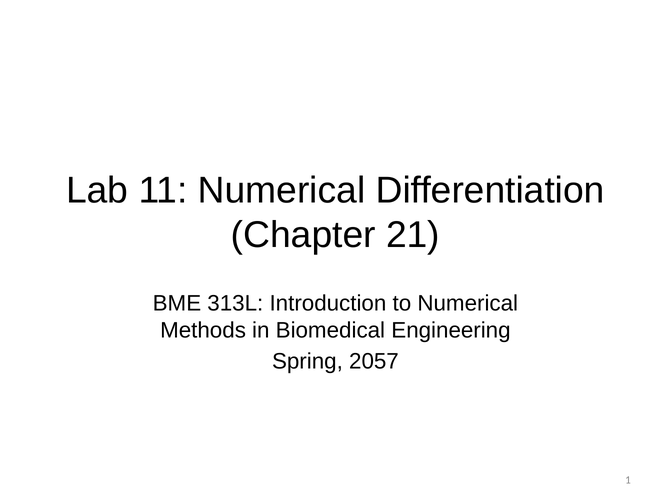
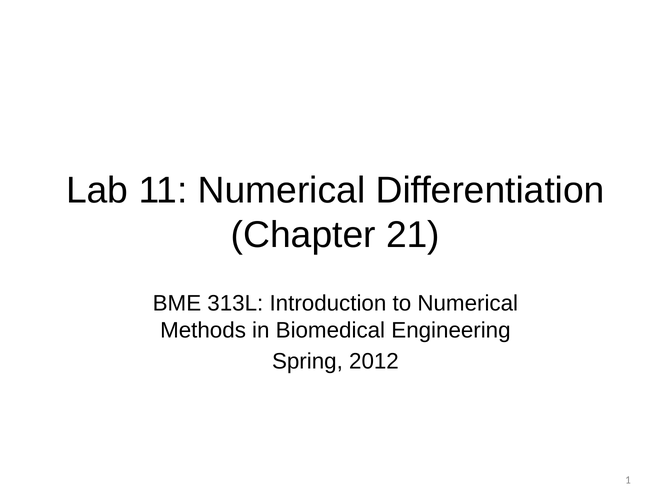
2057: 2057 -> 2012
